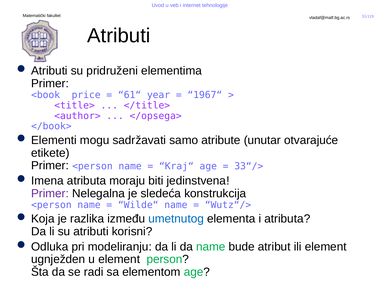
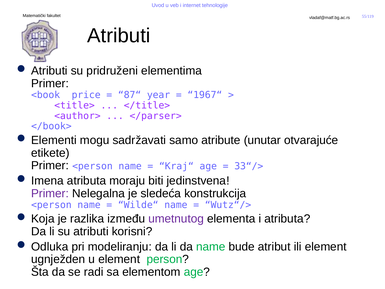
61“: 61“ -> 87“
</opsega>: </opsega> -> </parser>
umetnutog colour: blue -> purple
